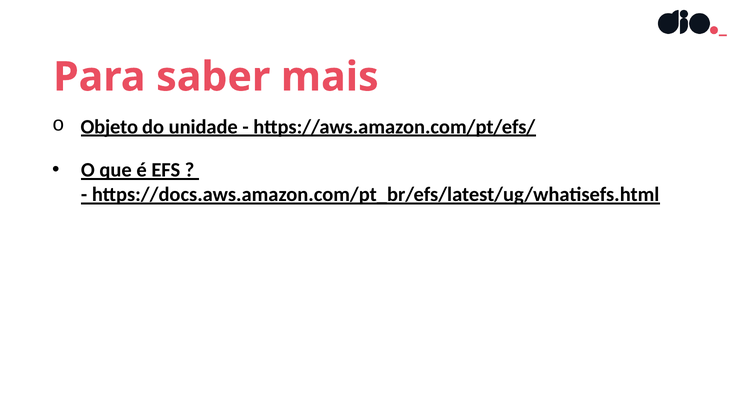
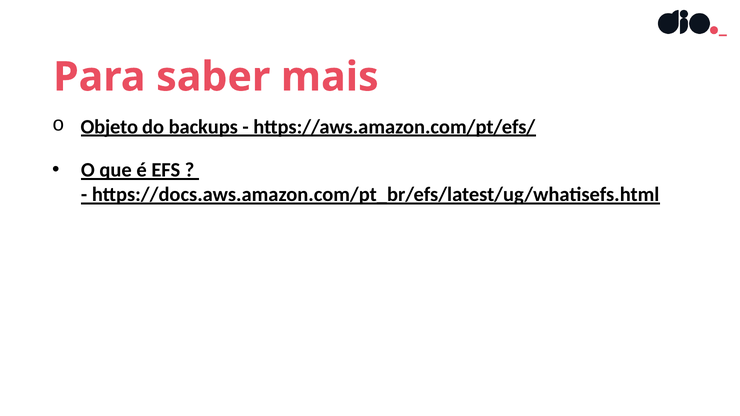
unidade: unidade -> backups
